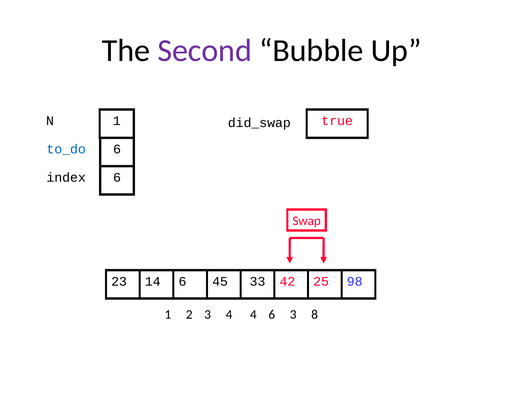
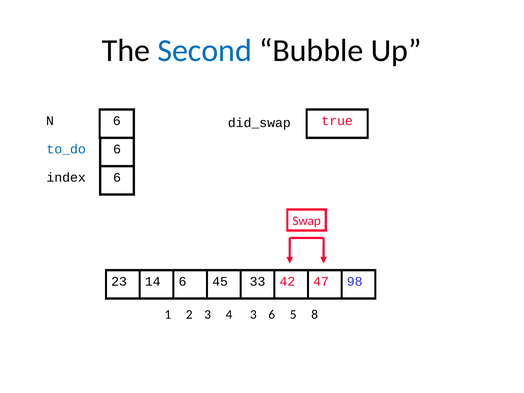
Second colour: purple -> blue
N 1: 1 -> 6
25: 25 -> 47
4 4: 4 -> 3
6 3: 3 -> 5
